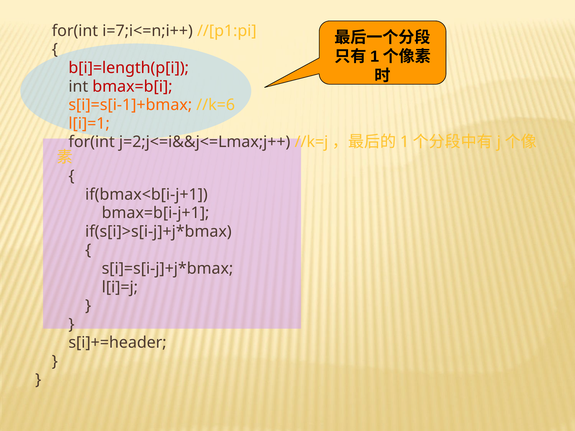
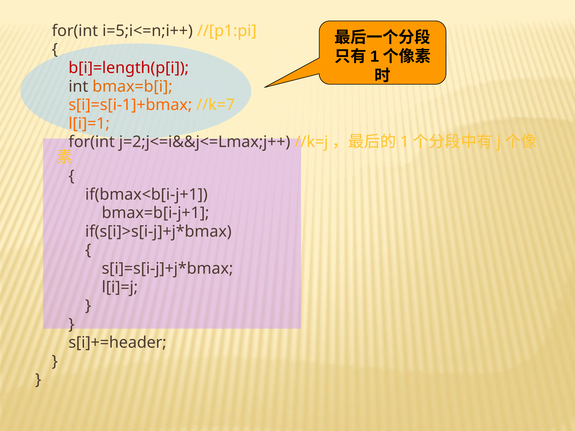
i=7;i<=n;i++: i=7;i<=n;i++ -> i=5;i<=n;i++
bmax=b[i colour: red -> orange
//k=6: //k=6 -> //k=7
